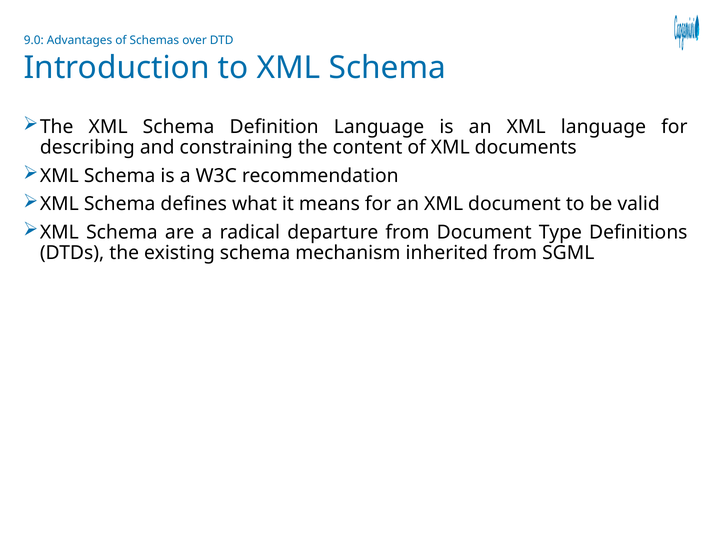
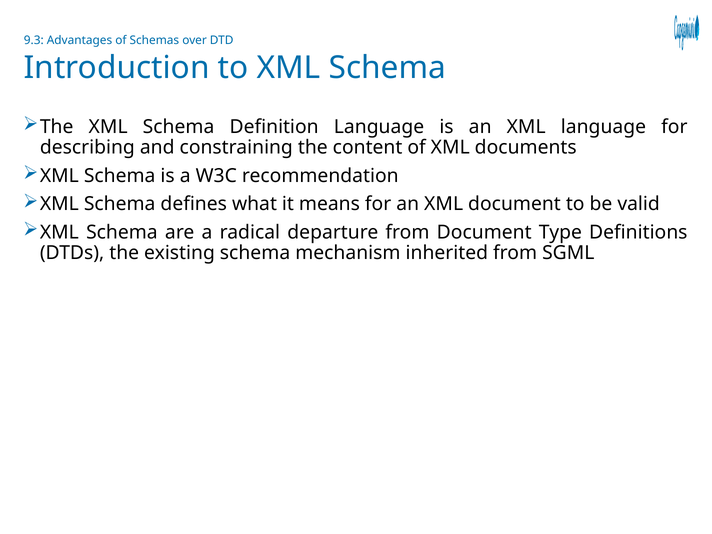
9.0: 9.0 -> 9.3
